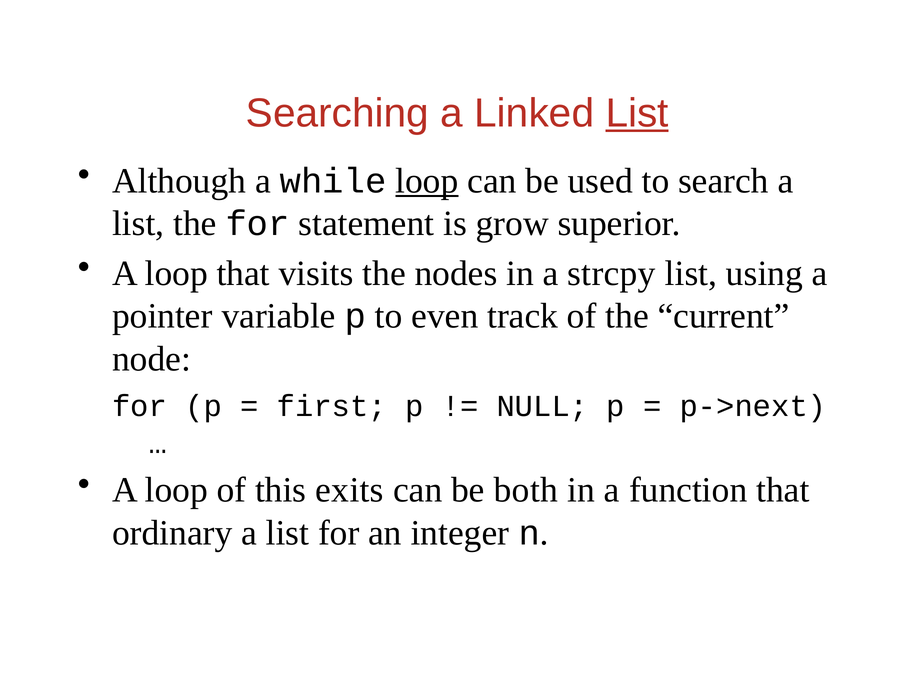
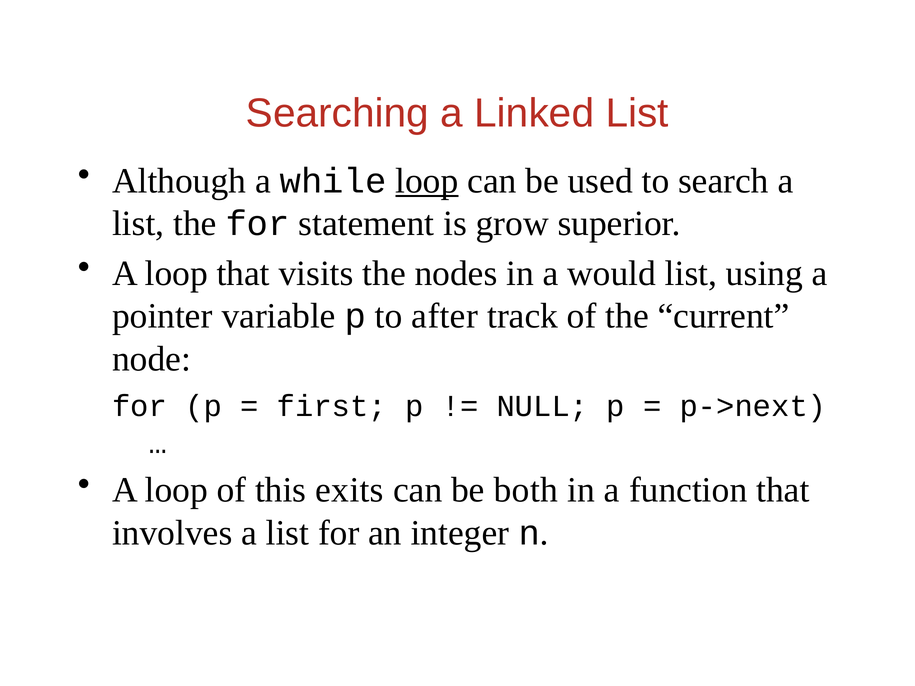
List at (637, 113) underline: present -> none
strcpy: strcpy -> would
even: even -> after
ordinary: ordinary -> involves
